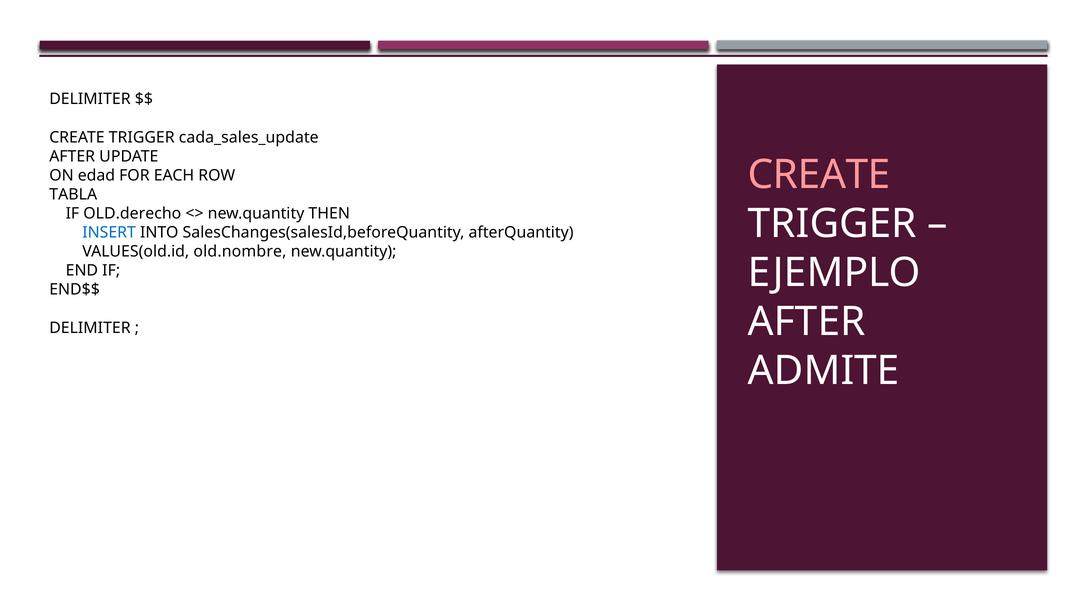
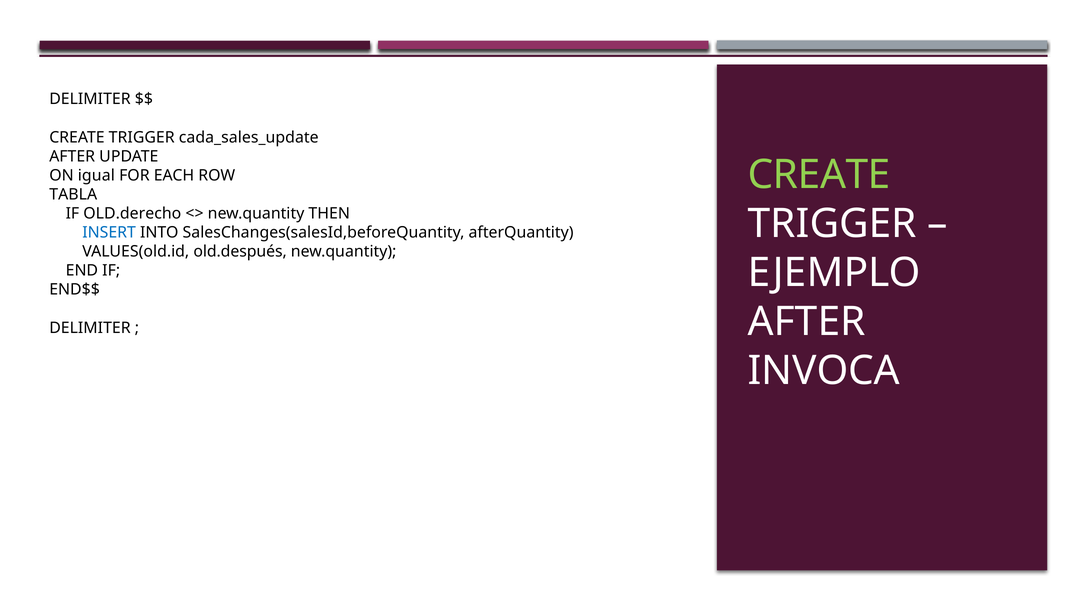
CREATE at (819, 175) colour: pink -> light green
edad: edad -> igual
old.nombre: old.nombre -> old.después
ADMITE: ADMITE -> INVOCA
